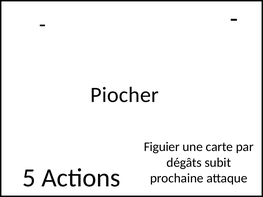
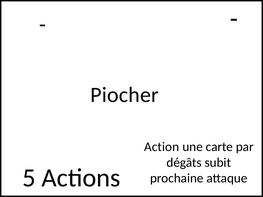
Figuier: Figuier -> Action
